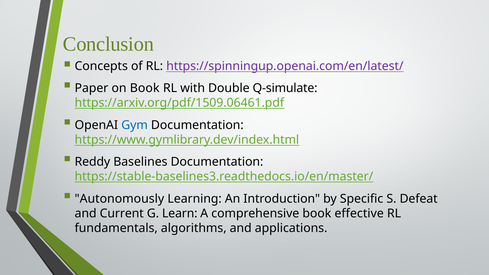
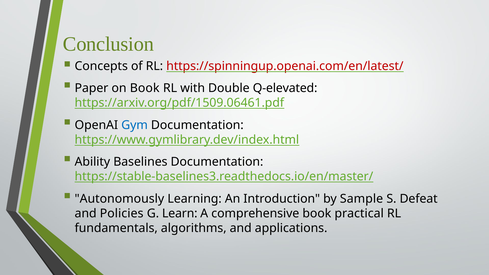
https://spinningup.openai.com/en/latest/ colour: purple -> red
Q-simulate: Q-simulate -> Q-elevated
Reddy: Reddy -> Ability
Specific: Specific -> Sample
Current: Current -> Policies
effective: effective -> practical
